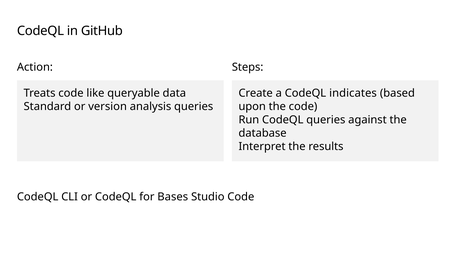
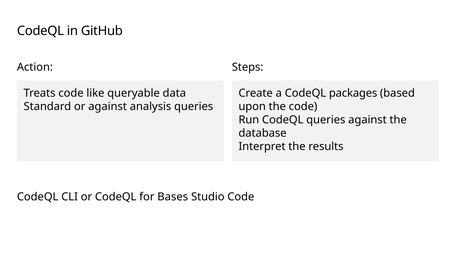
indicates: indicates -> packages
or version: version -> against
